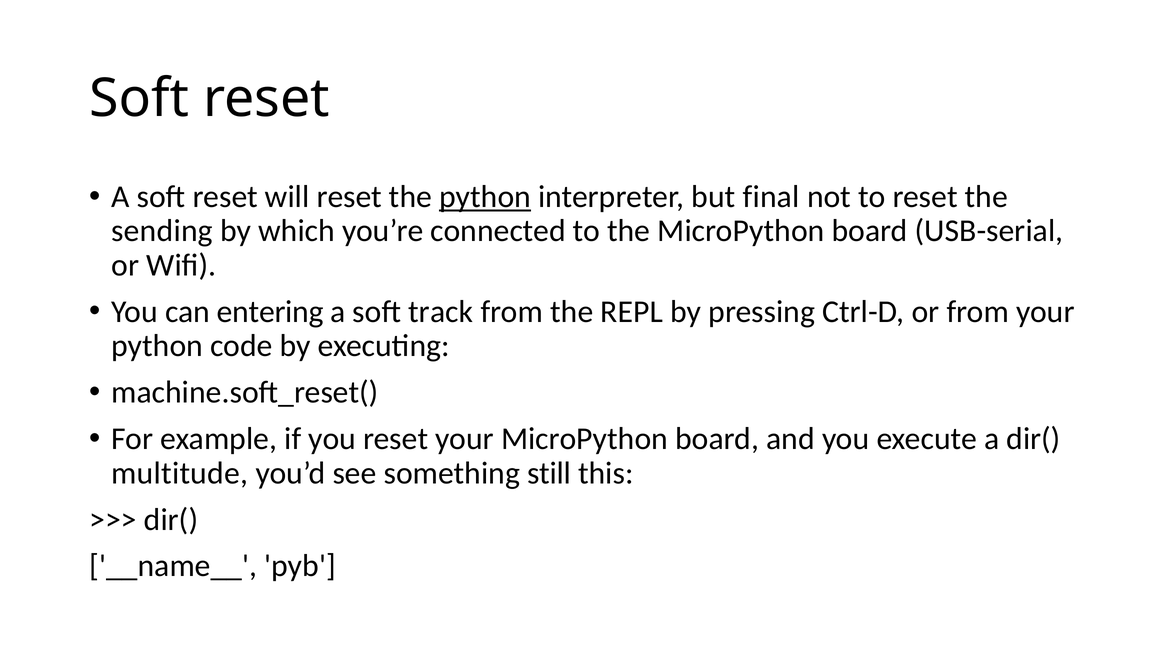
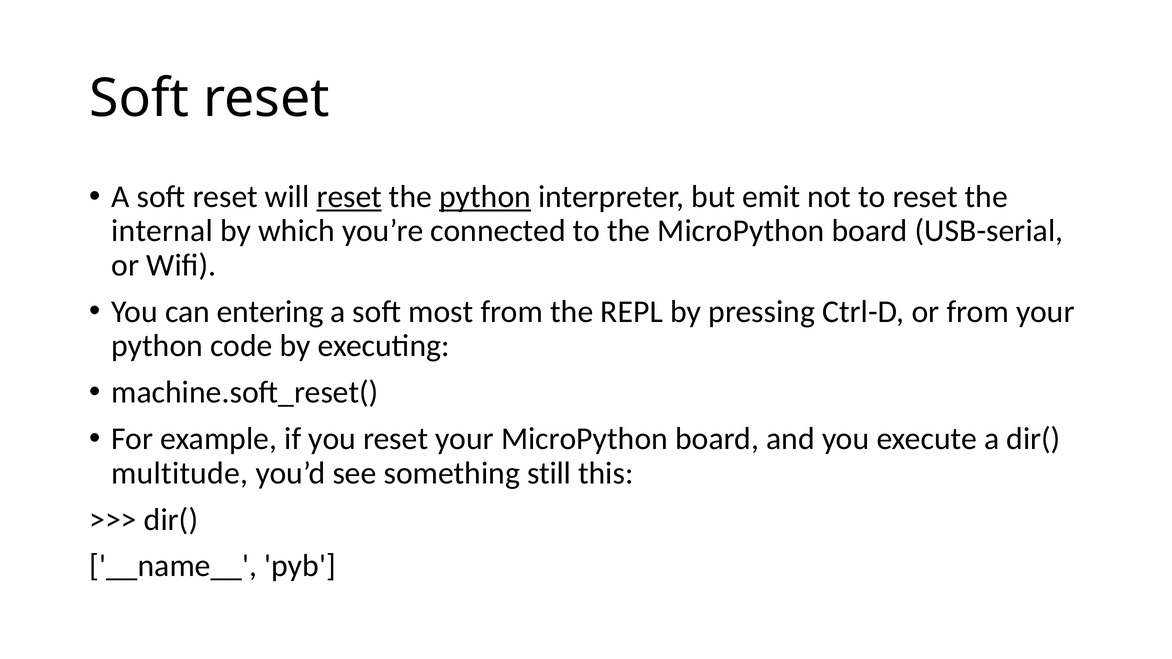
reset at (349, 197) underline: none -> present
final: final -> emit
sending: sending -> internal
track: track -> most
